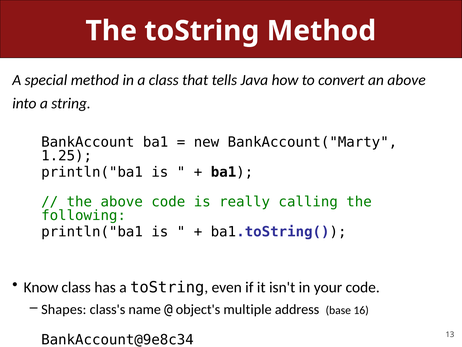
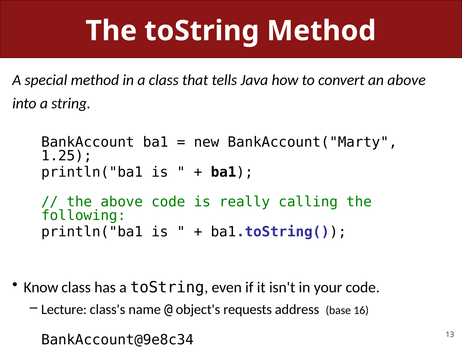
Shapes: Shapes -> Lecture
multiple: multiple -> requests
